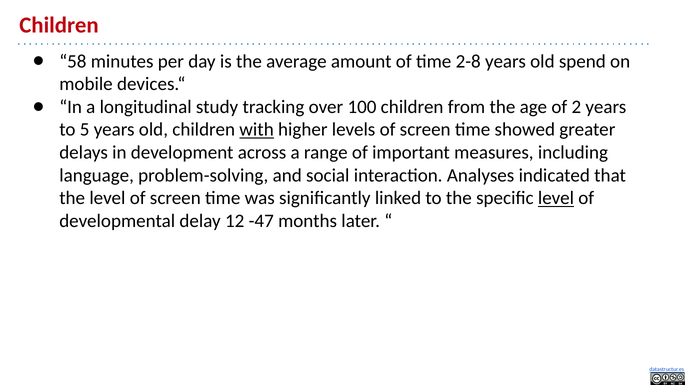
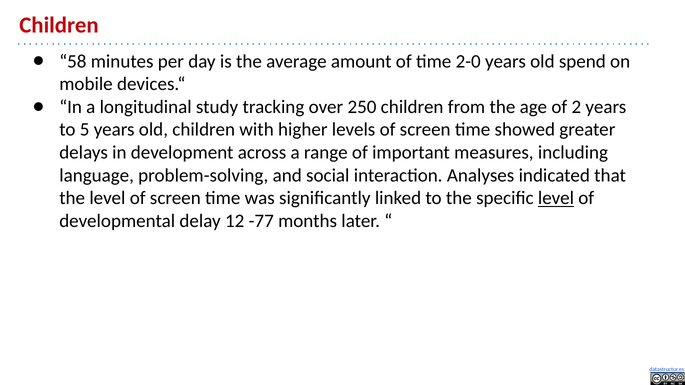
2-8: 2-8 -> 2-0
100: 100 -> 250
with underline: present -> none
-47: -47 -> -77
